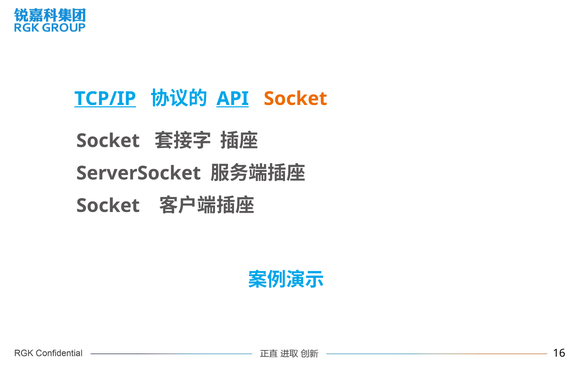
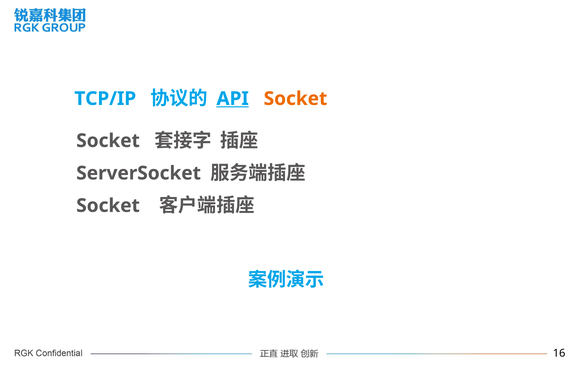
TCP/IP underline: present -> none
